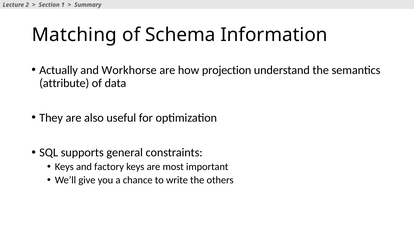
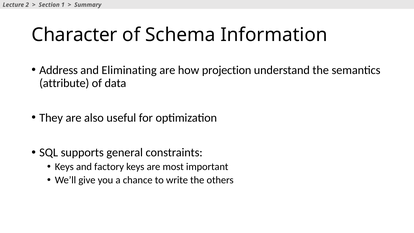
Matching: Matching -> Character
Actually: Actually -> Address
Workhorse: Workhorse -> Eliminating
